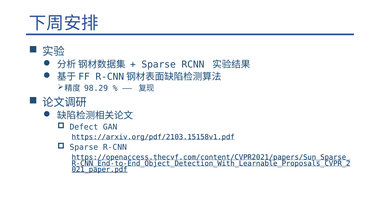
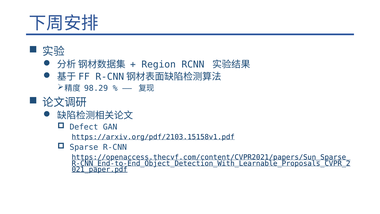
Sparse at (159, 64): Sparse -> Region
